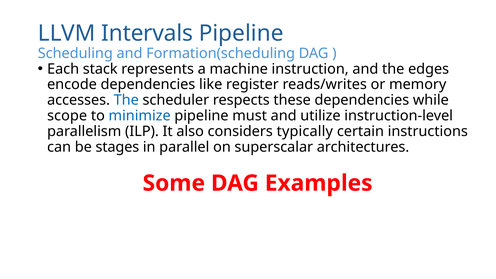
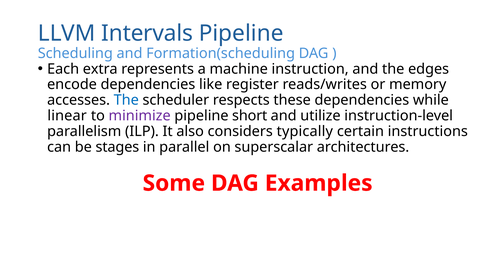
stack: stack -> extra
scope: scope -> linear
minimize colour: blue -> purple
must: must -> short
